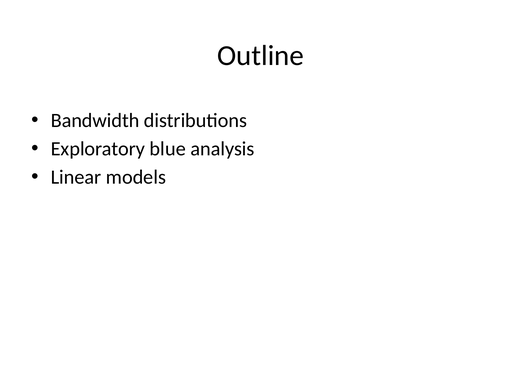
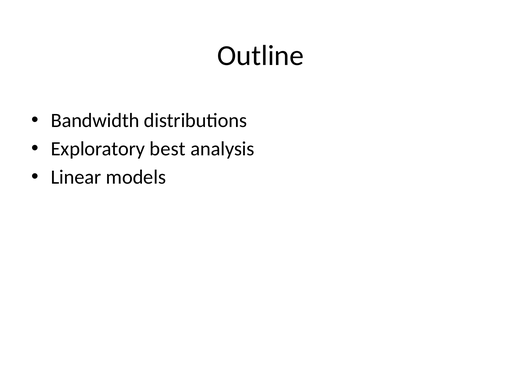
blue: blue -> best
